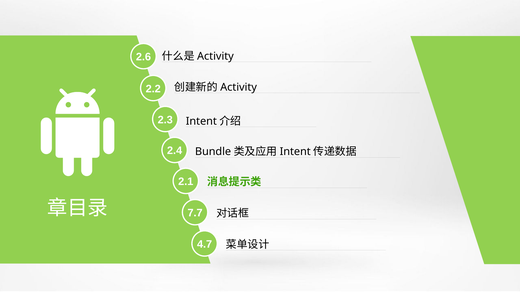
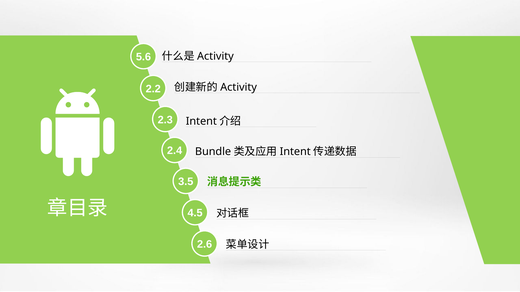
2.6: 2.6 -> 5.6
2.1: 2.1 -> 3.5
7.7: 7.7 -> 4.5
4.7: 4.7 -> 2.6
